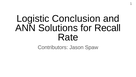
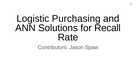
Conclusion: Conclusion -> Purchasing
